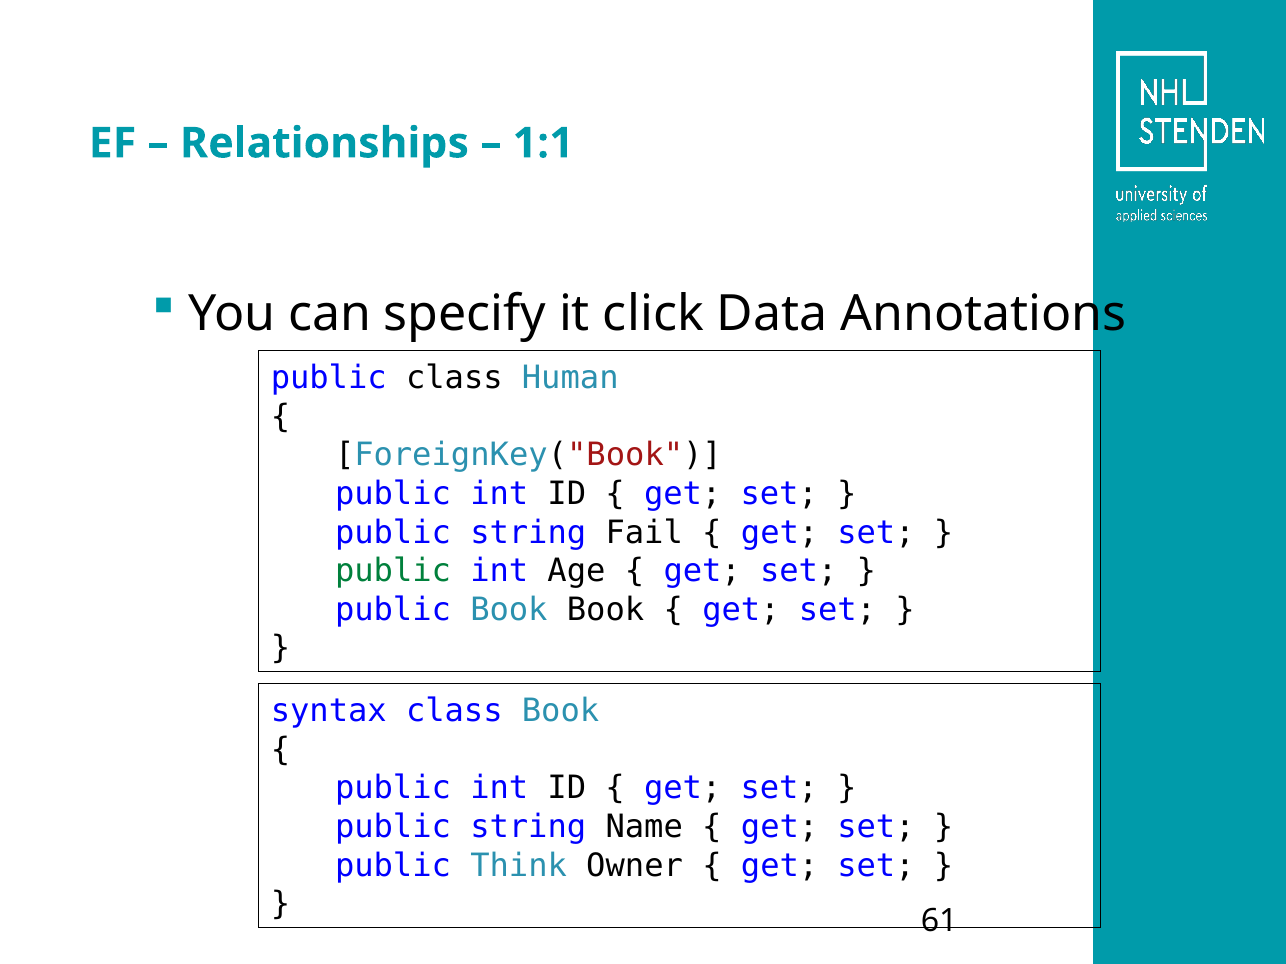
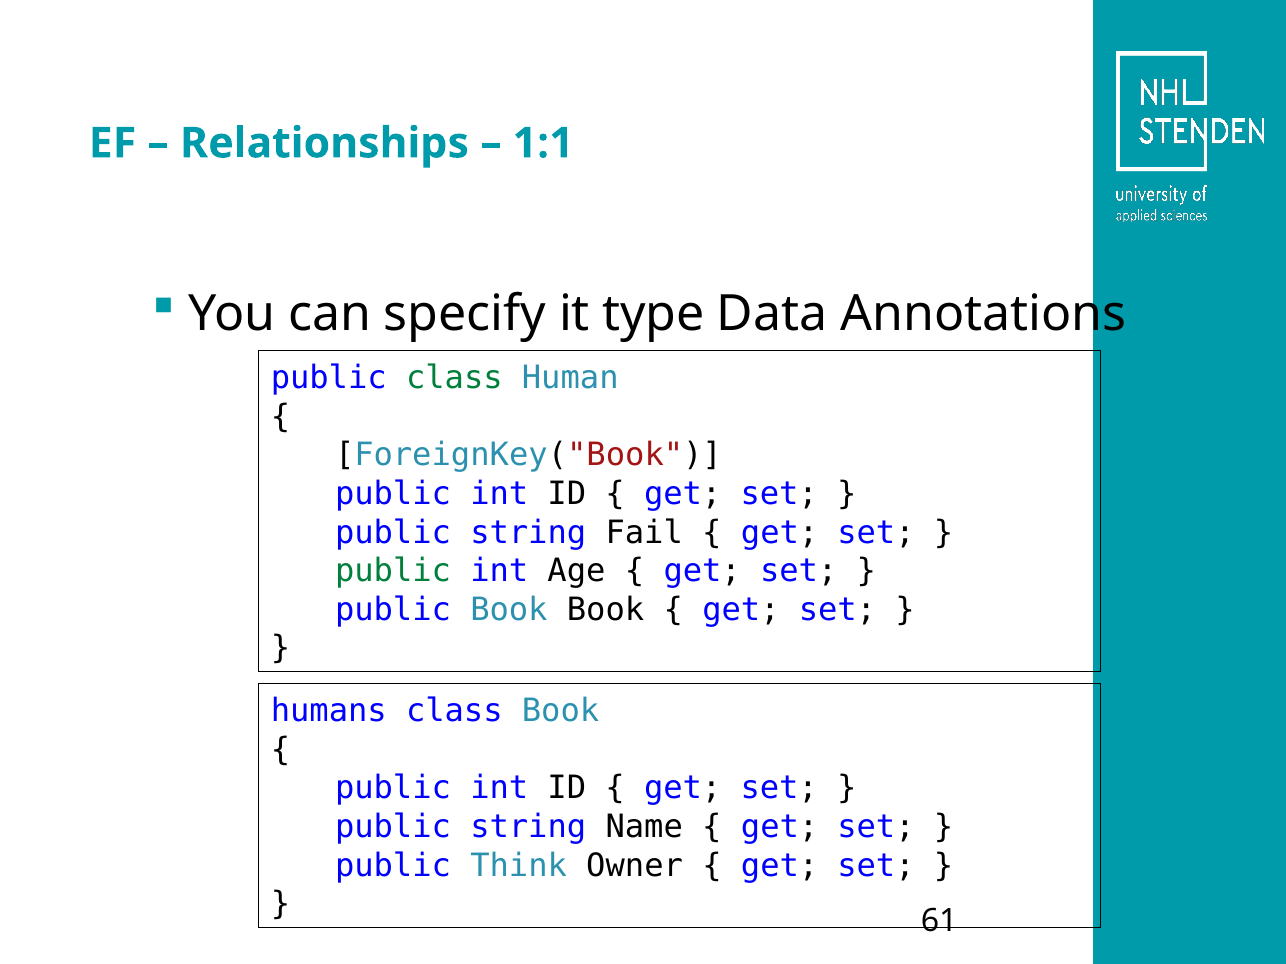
click: click -> type
class at (454, 378) colour: black -> green
syntax: syntax -> humans
